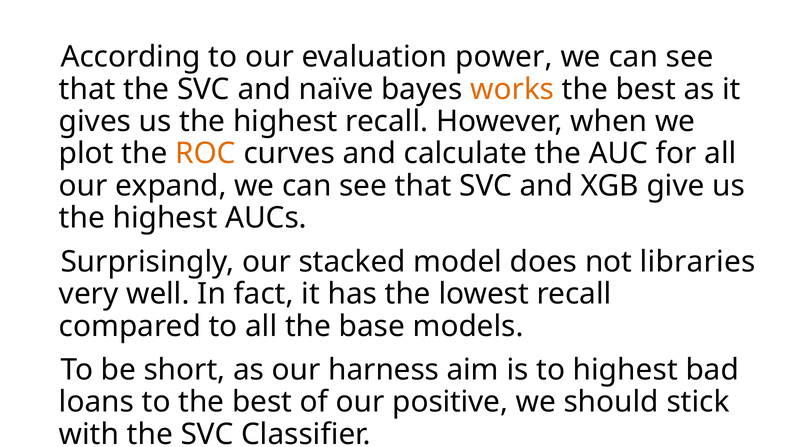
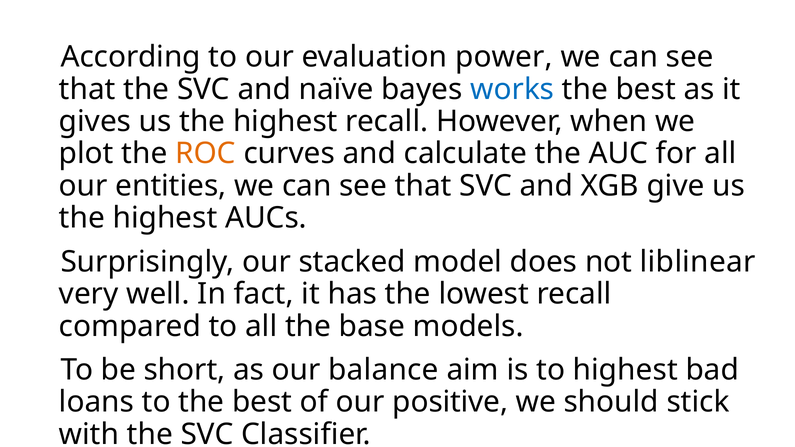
works colour: orange -> blue
expand: expand -> entities
libraries: libraries -> liblinear
harness: harness -> balance
